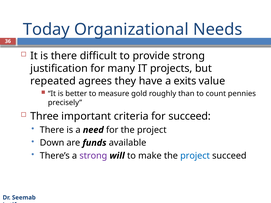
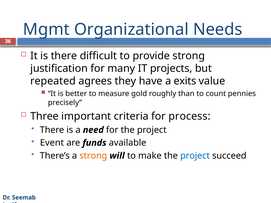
Today: Today -> Mgmt
for succeed: succeed -> process
Down: Down -> Event
strong at (93, 156) colour: purple -> orange
